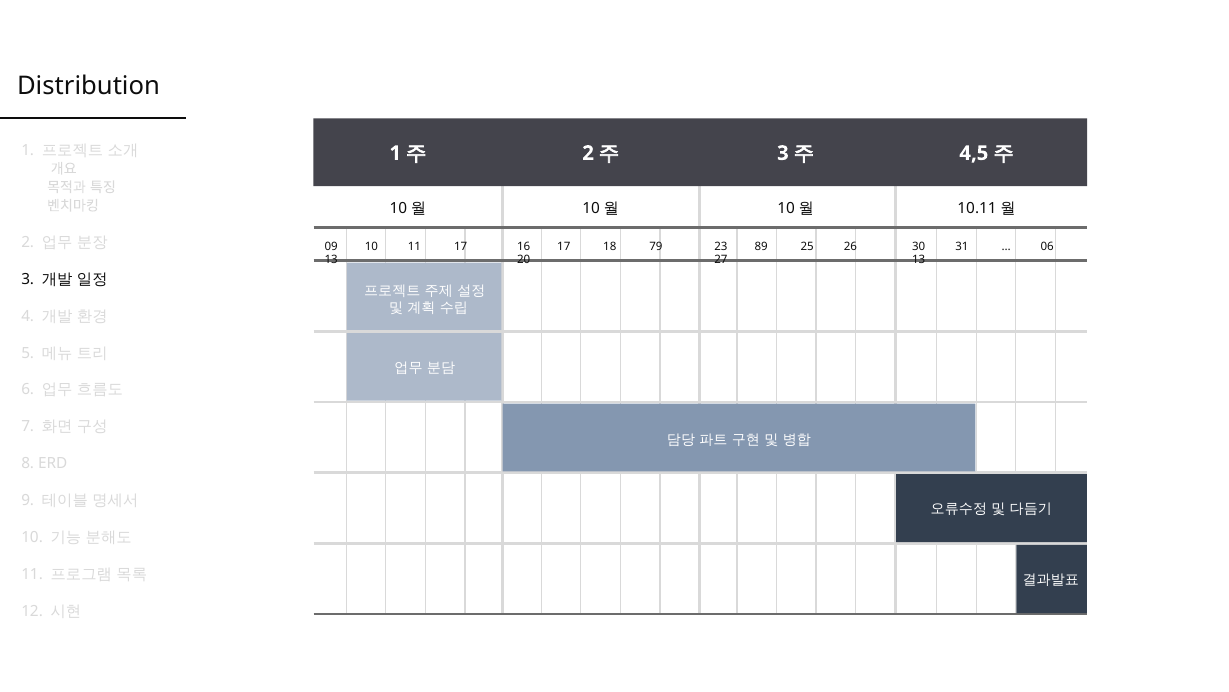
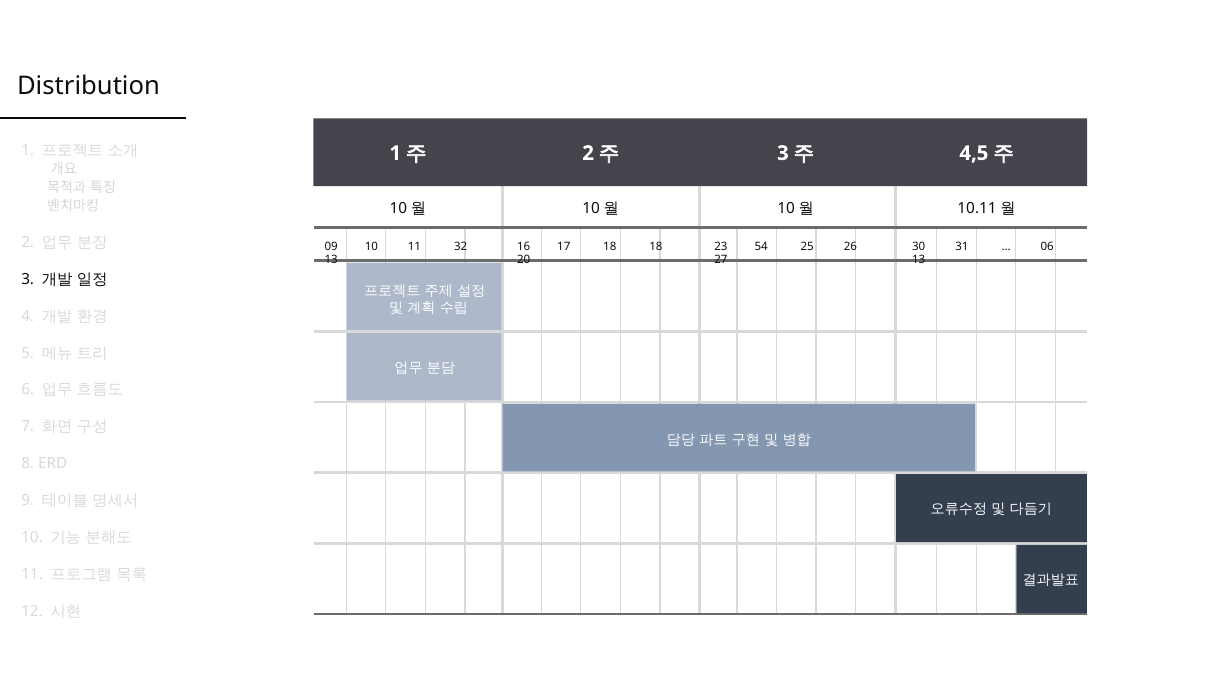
11 17: 17 -> 32
18 79: 79 -> 18
89: 89 -> 54
